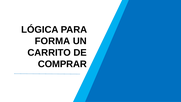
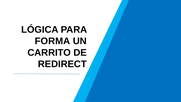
COMPRAR: COMPRAR -> REDIRECT
